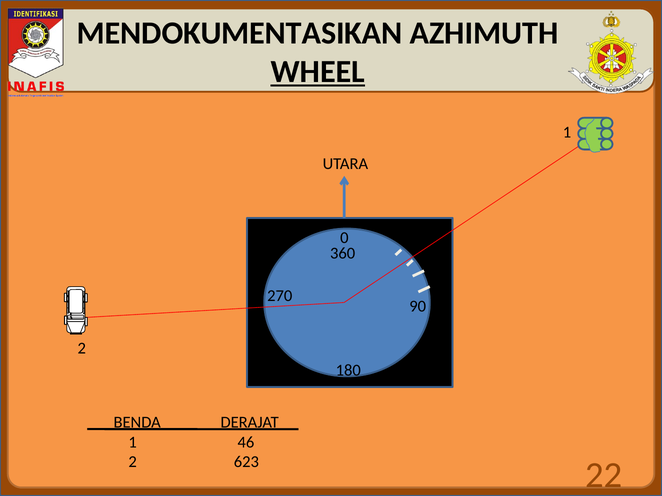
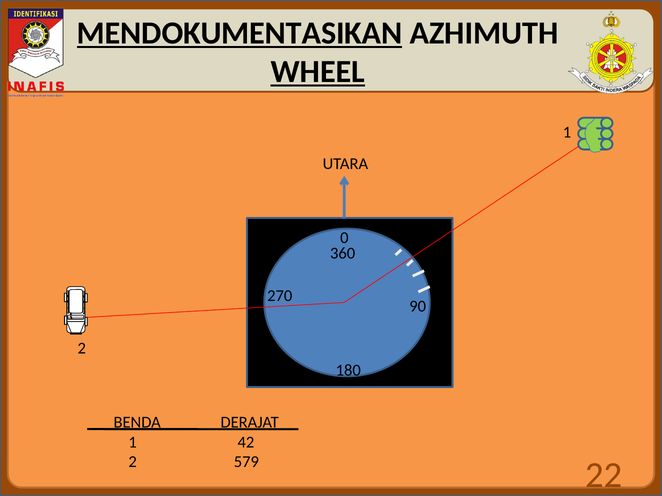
MENDOKUMENTASIKAN underline: none -> present
46: 46 -> 42
623: 623 -> 579
